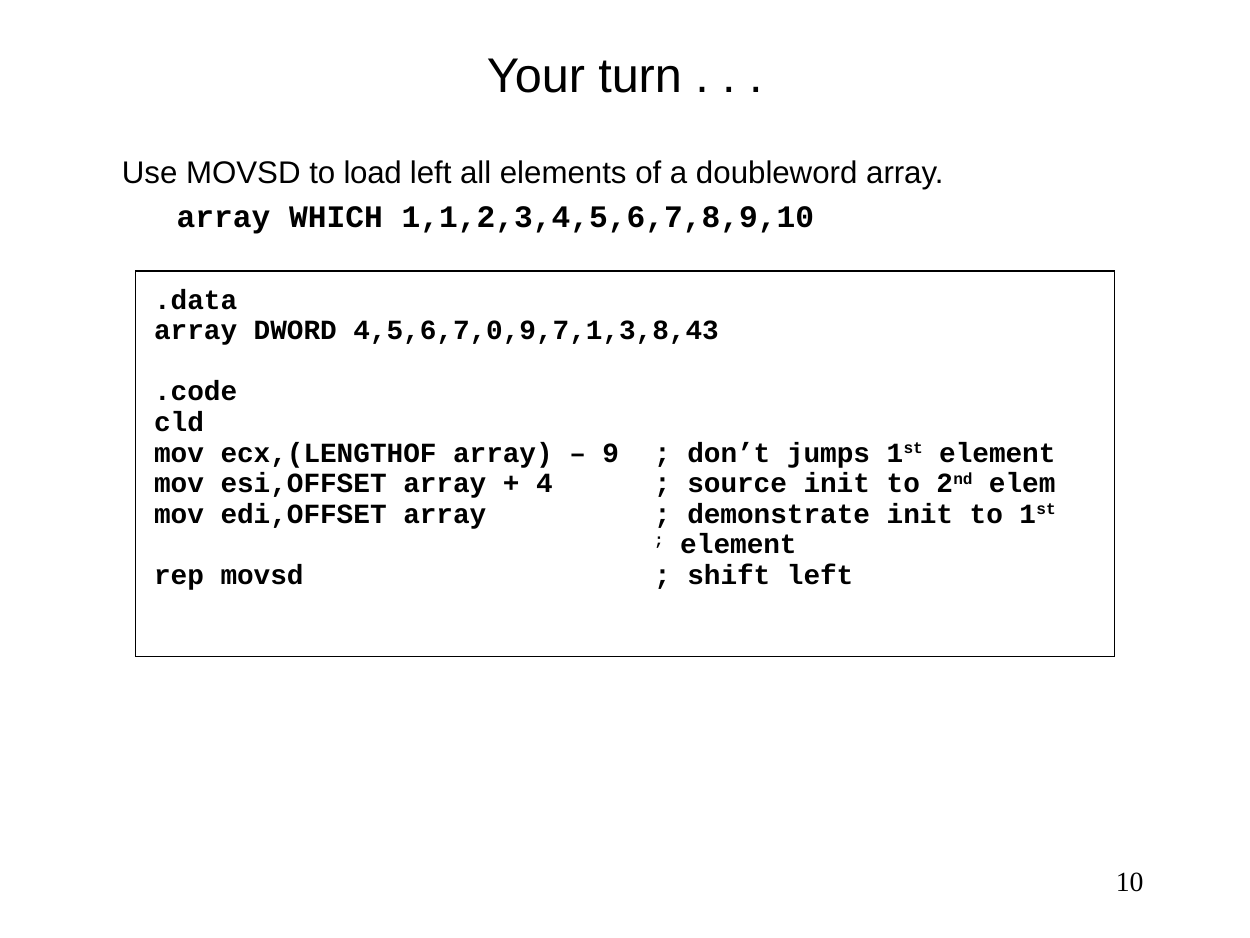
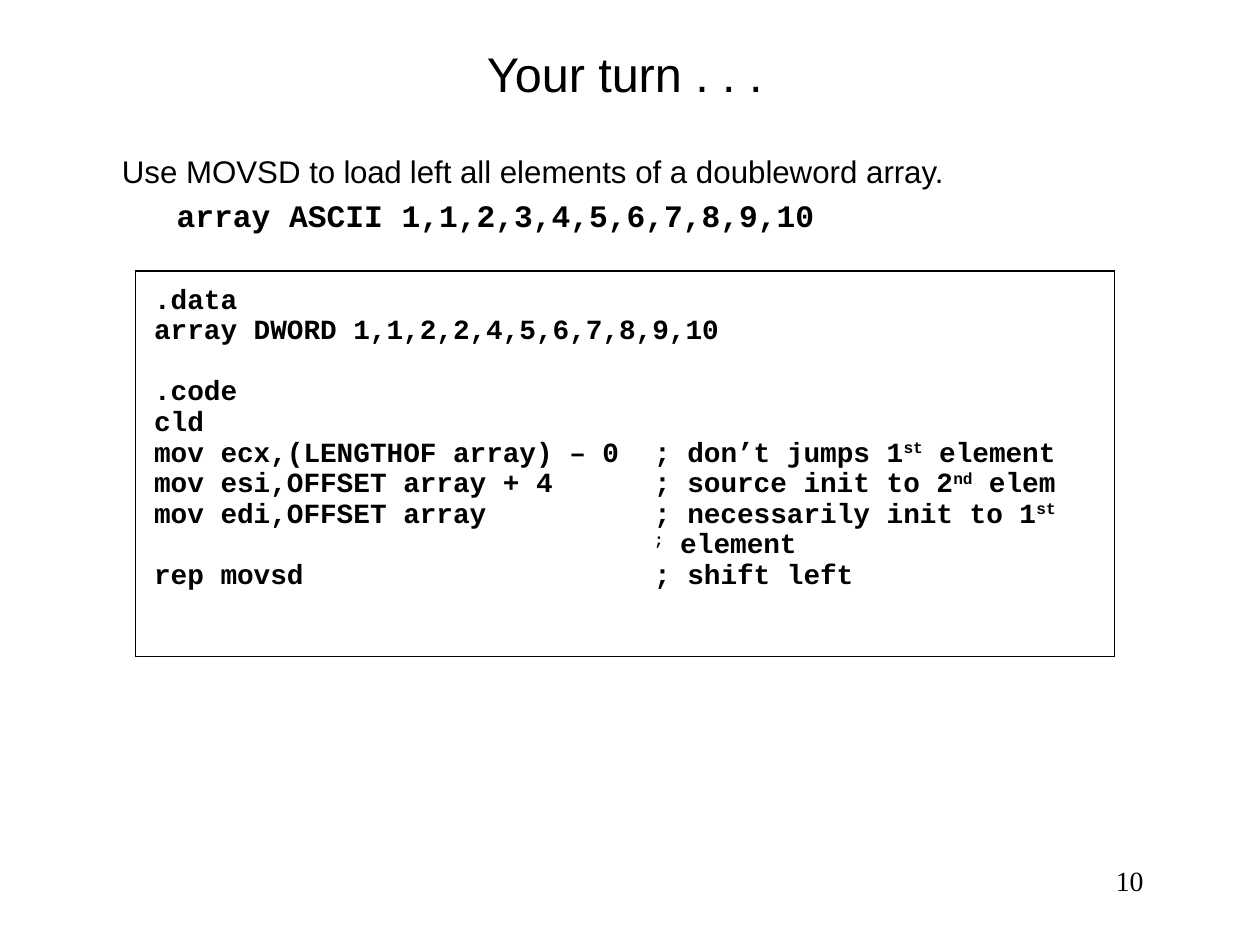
WHICH: WHICH -> ASCII
4,5,6,7,0,9,7,1,3,8,43: 4,5,6,7,0,9,7,1,3,8,43 -> 1,1,2,2,4,5,6,7,8,9,10
9: 9 -> 0
demonstrate: demonstrate -> necessarily
